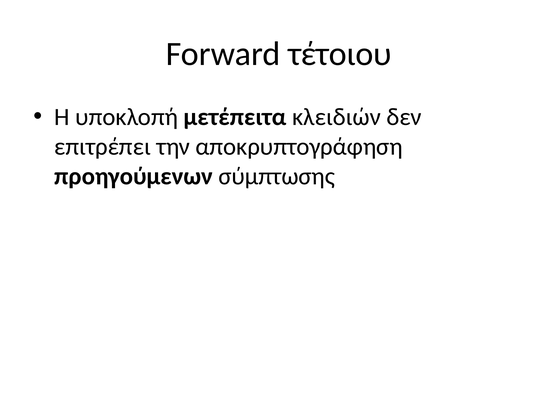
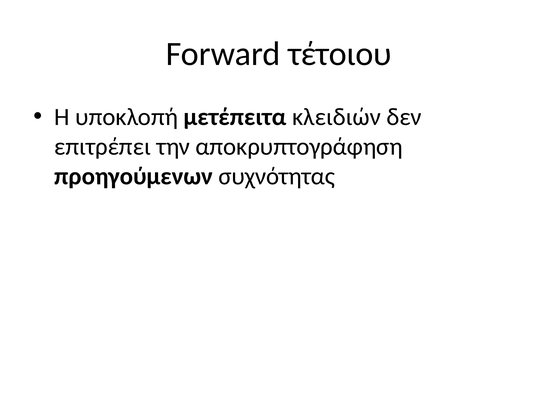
σύμπτωσης: σύμπτωσης -> συχνότητας
